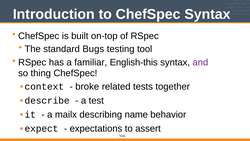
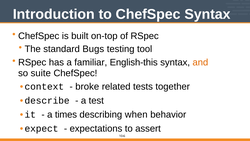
and colour: purple -> orange
thing: thing -> suite
mailx: mailx -> times
name: name -> when
